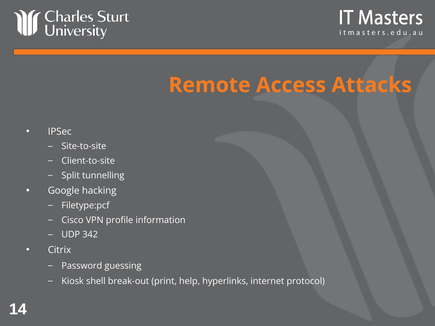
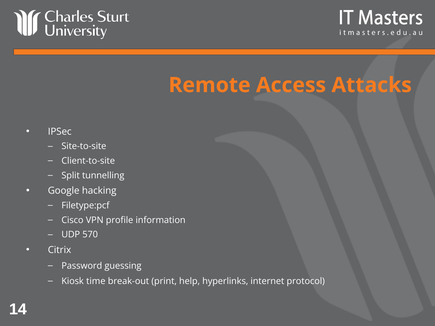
342: 342 -> 570
shell: shell -> time
